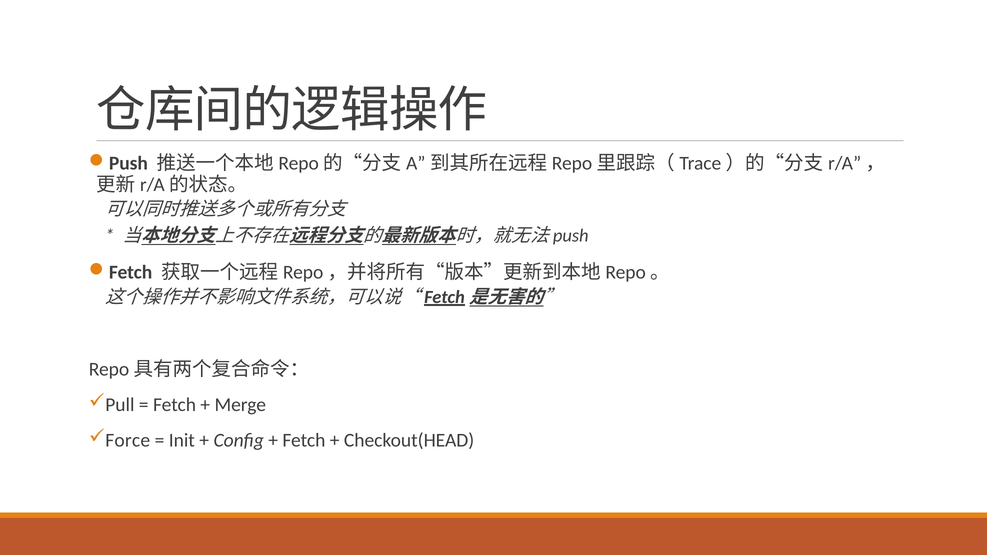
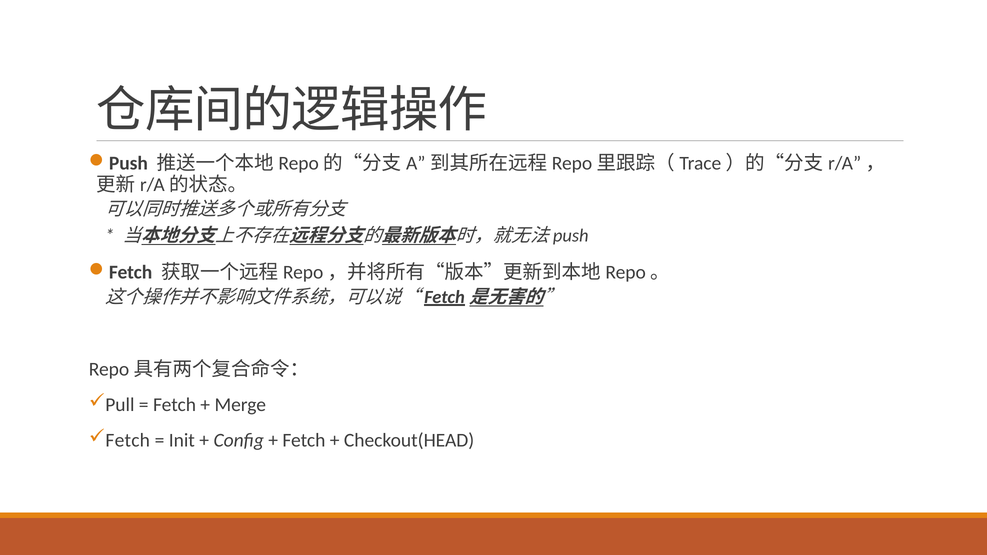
Force at (128, 441): Force -> Fetch
